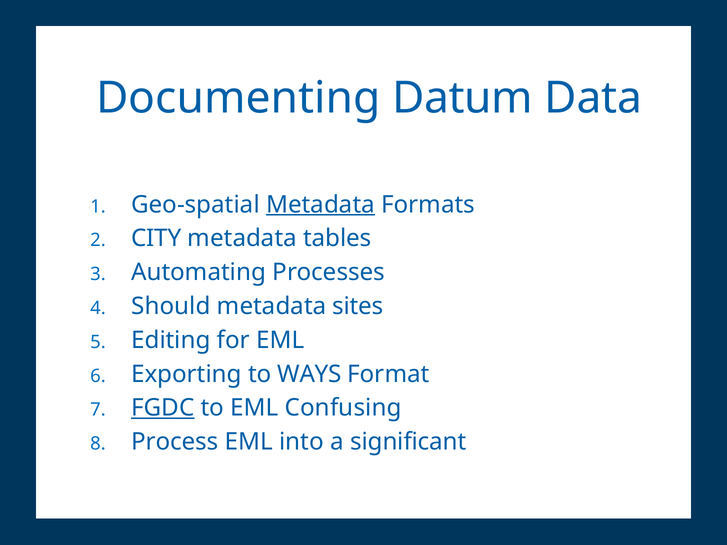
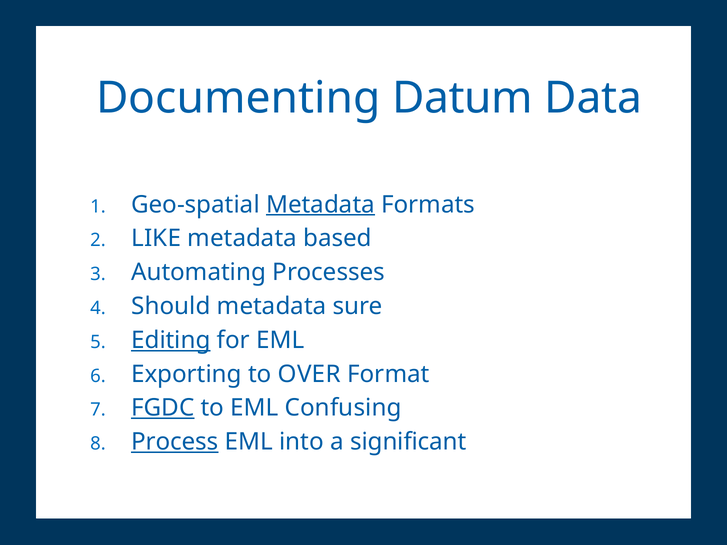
CITY: CITY -> LIKE
tables: tables -> based
sites: sites -> sure
Editing underline: none -> present
WAYS: WAYS -> OVER
Process underline: none -> present
